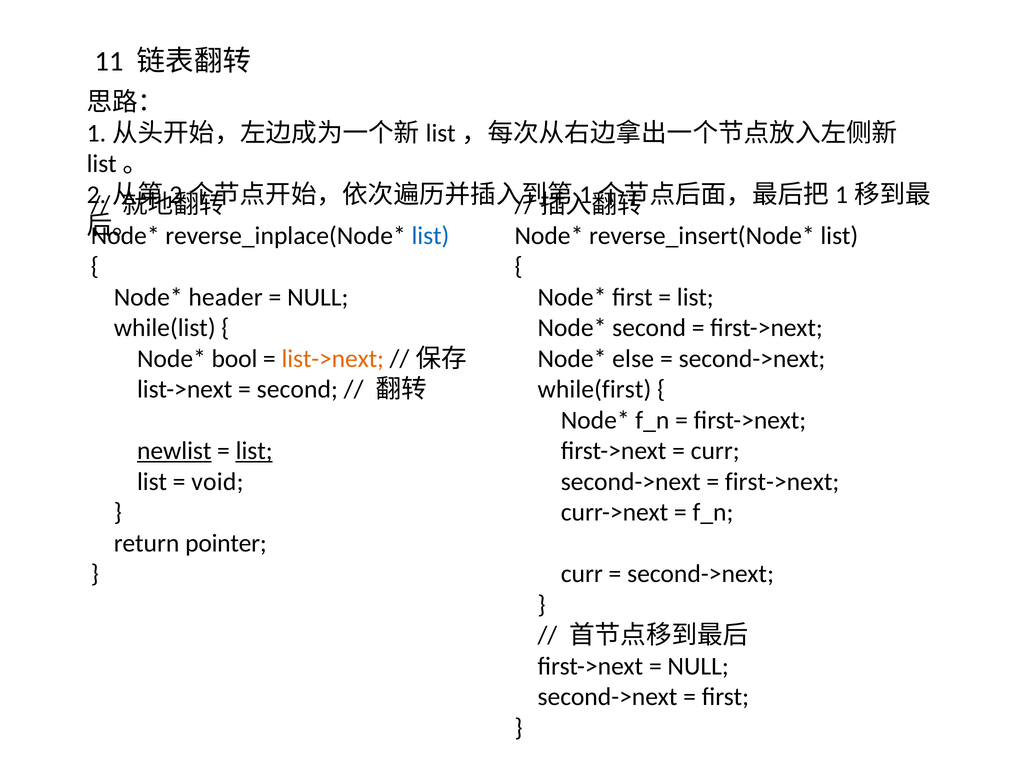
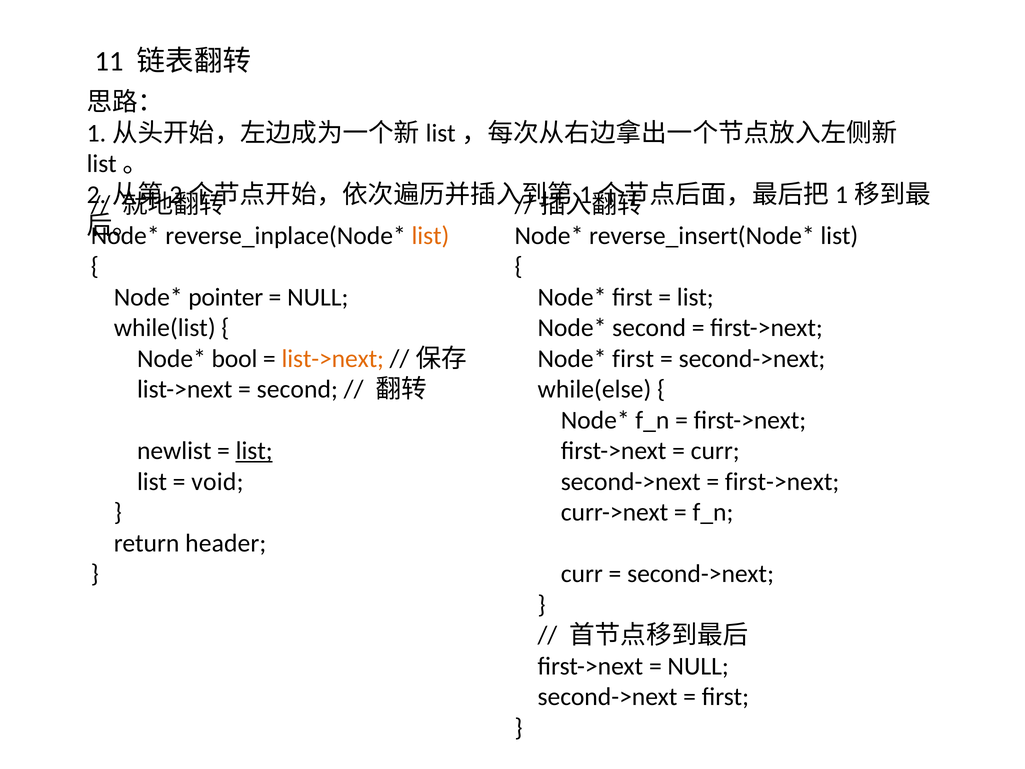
list at (430, 235) colour: blue -> orange
header: header -> pointer
else at (633, 358): else -> first
while(first: while(first -> while(else
newlist underline: present -> none
pointer: pointer -> header
